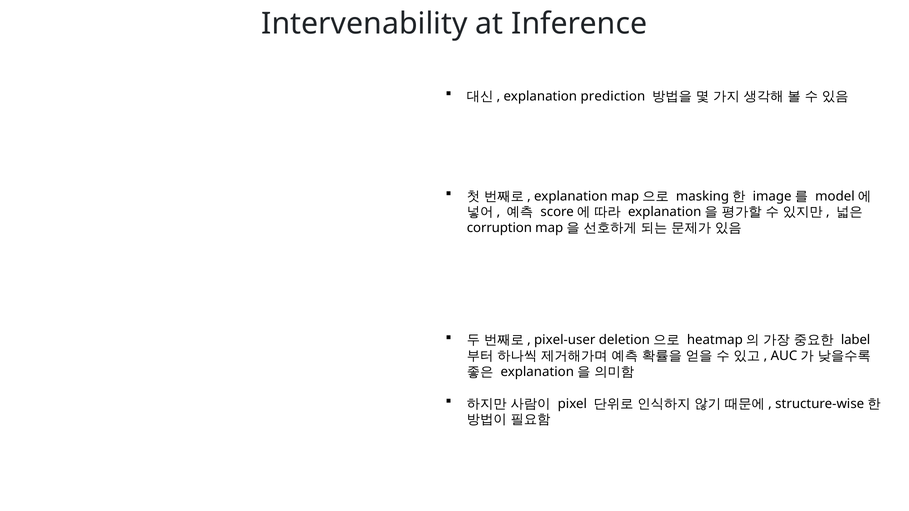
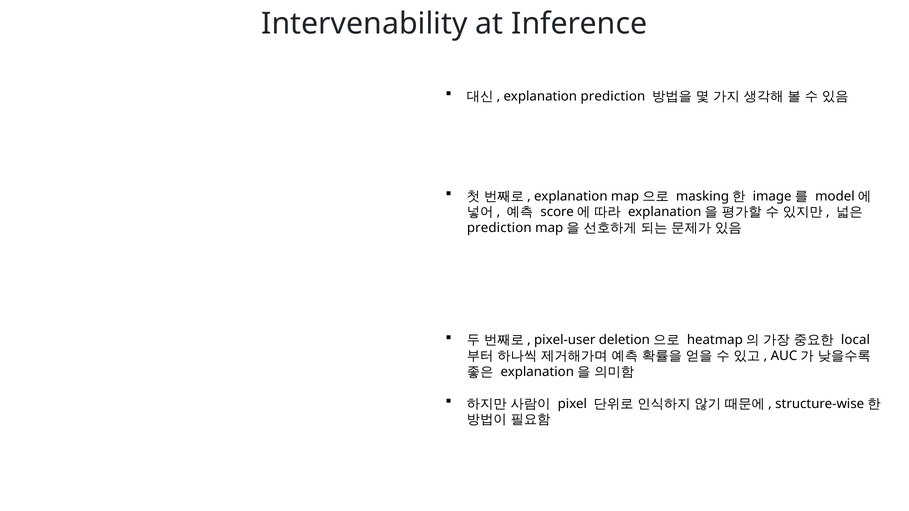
corruption at (499, 228): corruption -> prediction
label: label -> local
